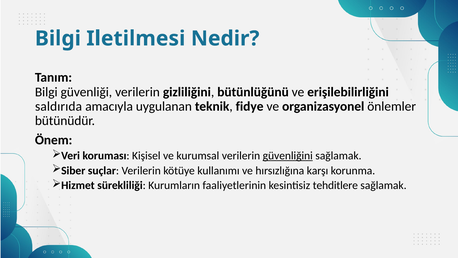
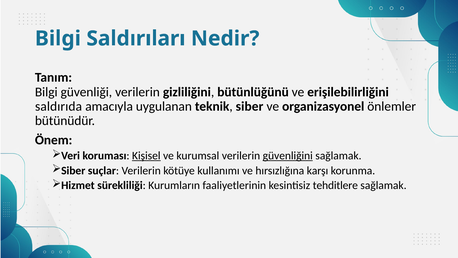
Iletilmesi: Iletilmesi -> Saldırıları
teknik fidye: fidye -> siber
Kişisel underline: none -> present
